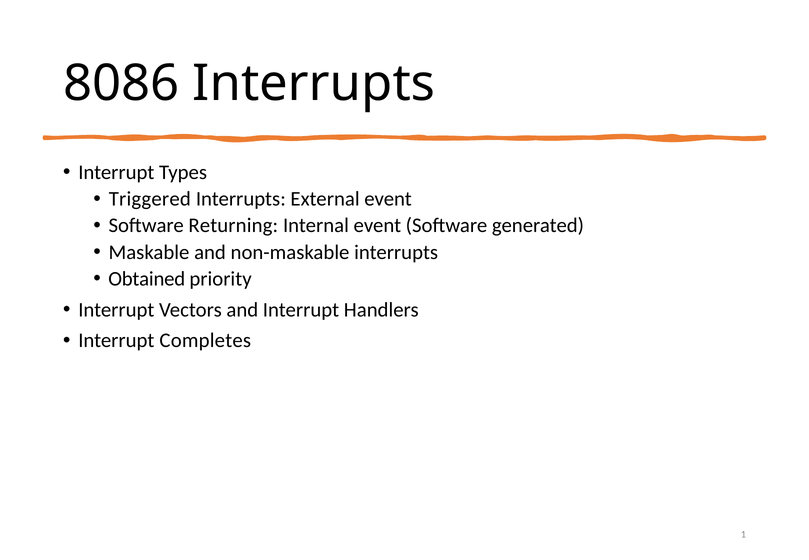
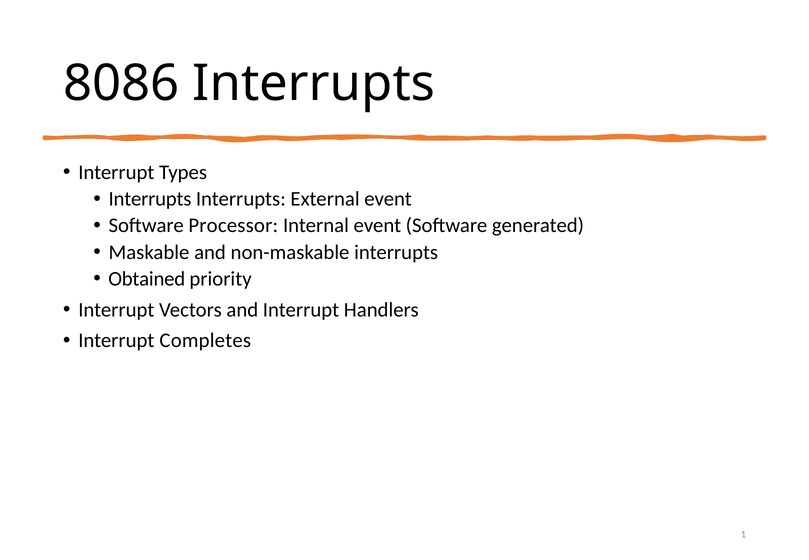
Triggered at (150, 199): Triggered -> Interrupts
Returning: Returning -> Processor
